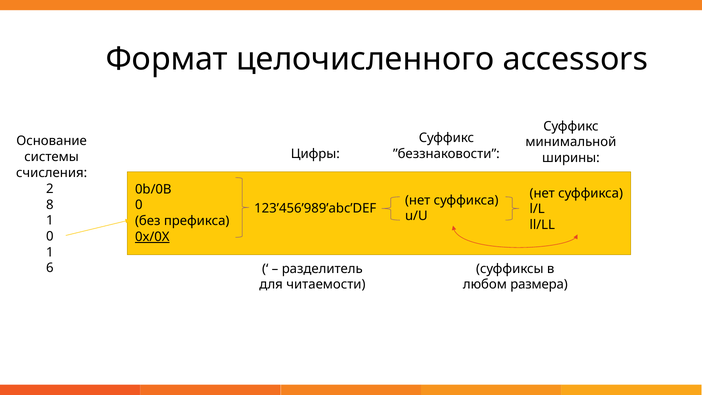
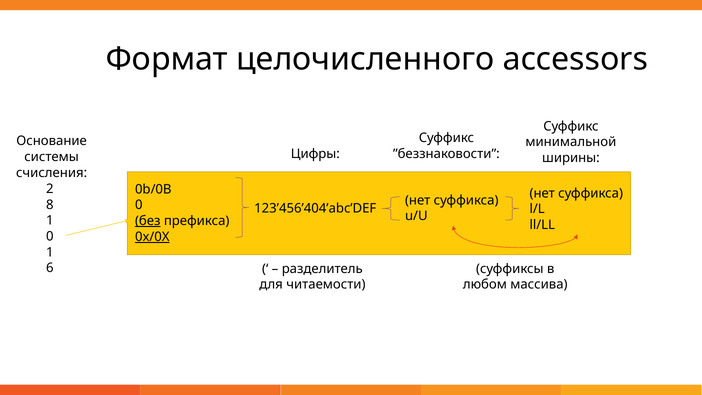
123’456’989’abc’DEF: 123’456’989’abc’DEF -> 123’456’404’abc’DEF
без underline: none -> present
размера: размера -> массива
